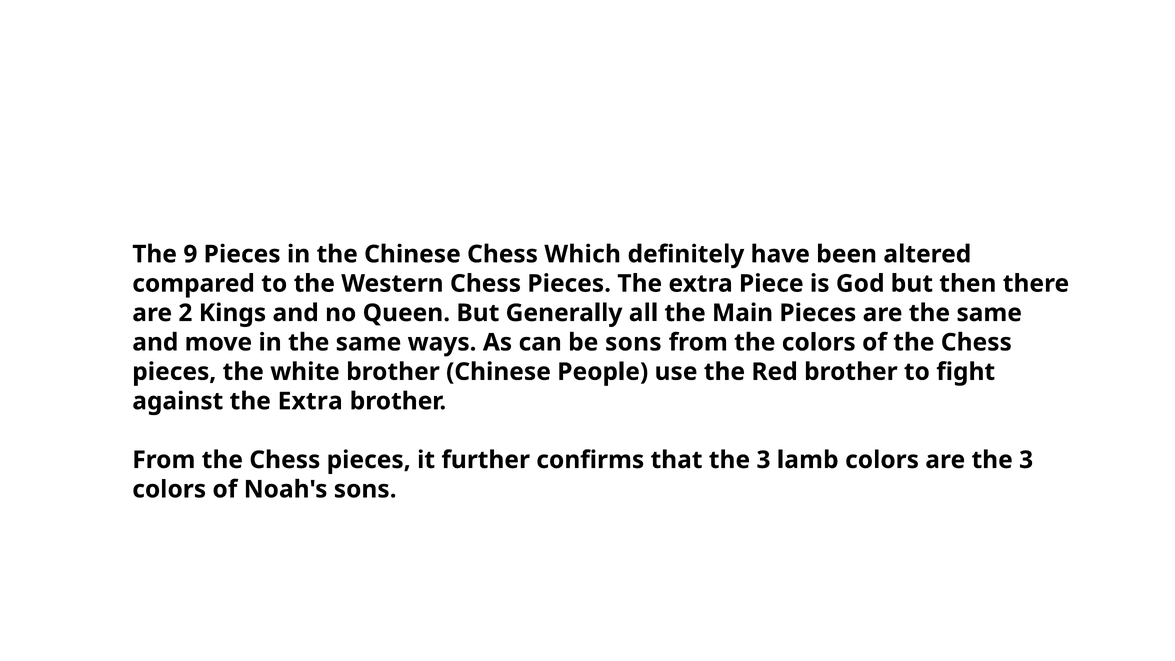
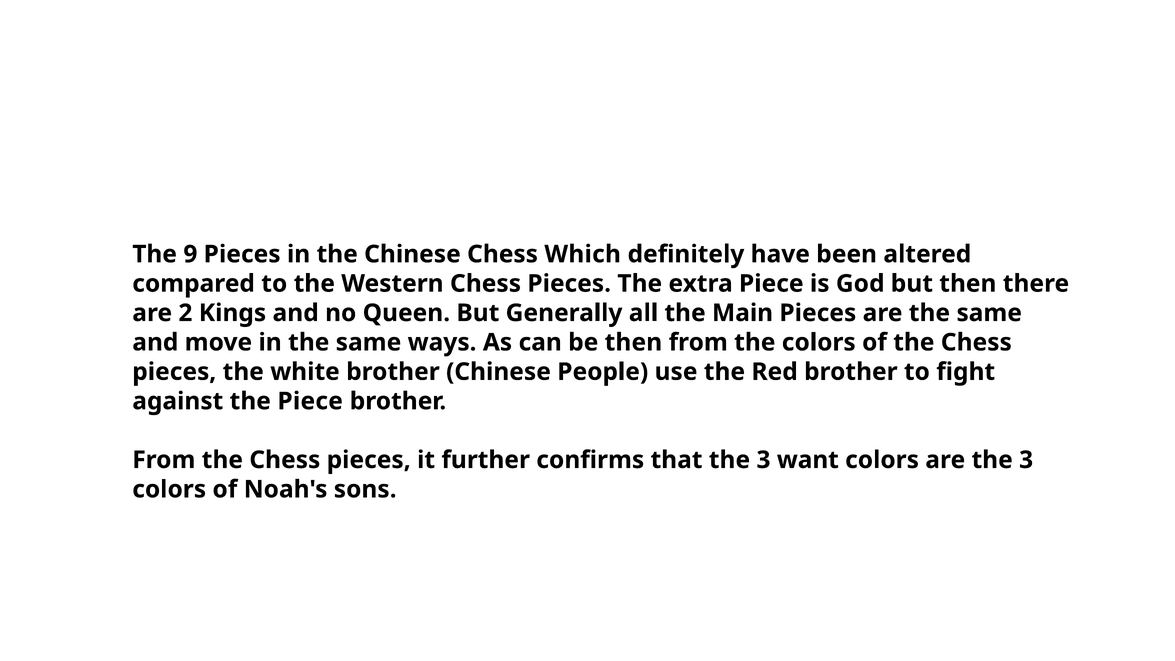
be sons: sons -> then
against the Extra: Extra -> Piece
lamb: lamb -> want
